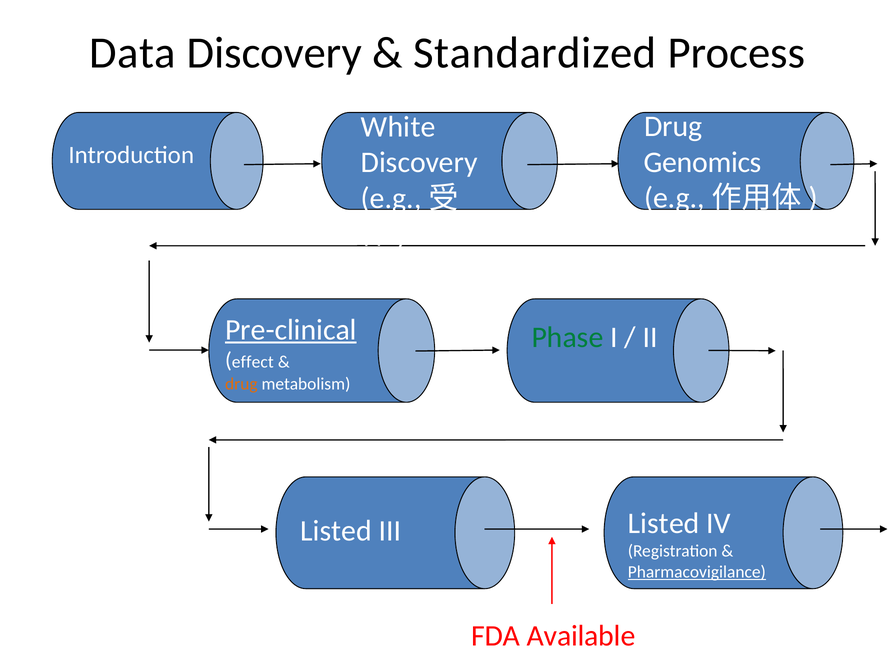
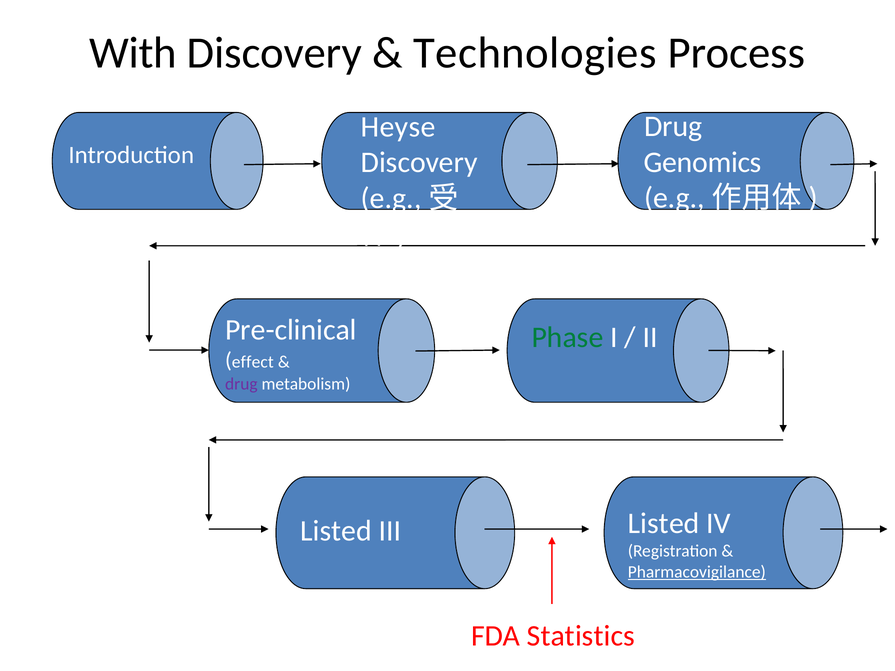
Data: Data -> With
Standardized: Standardized -> Technologies
White: White -> Heyse
Pre-clinical underline: present -> none
drug at (241, 384) colour: orange -> purple
Available: Available -> Statistics
